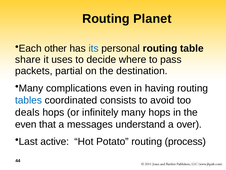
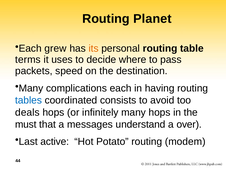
other: other -> grew
its colour: blue -> orange
share: share -> terms
partial: partial -> speed
complications even: even -> each
even at (26, 124): even -> must
process: process -> modem
